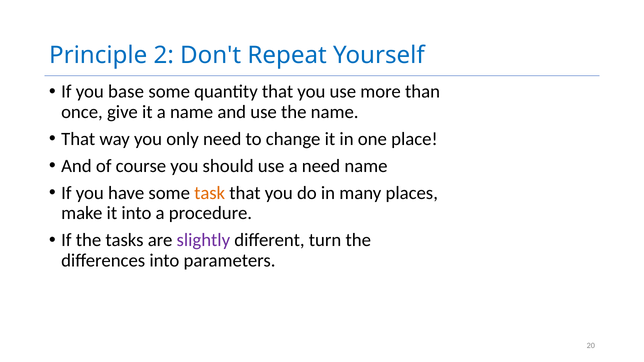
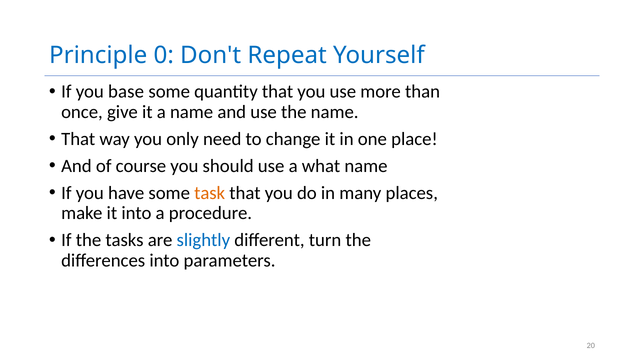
2: 2 -> 0
a need: need -> what
slightly colour: purple -> blue
